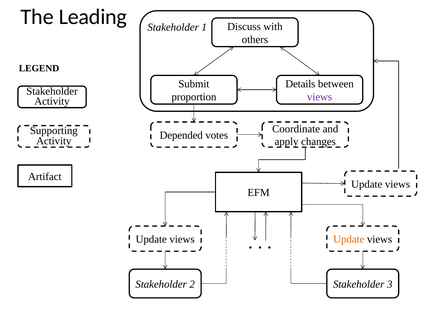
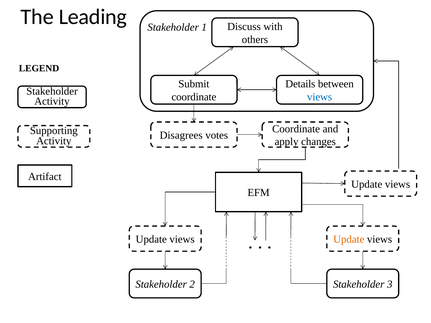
proportion at (194, 97): proportion -> coordinate
views at (320, 97) colour: purple -> blue
Depended: Depended -> Disagrees
